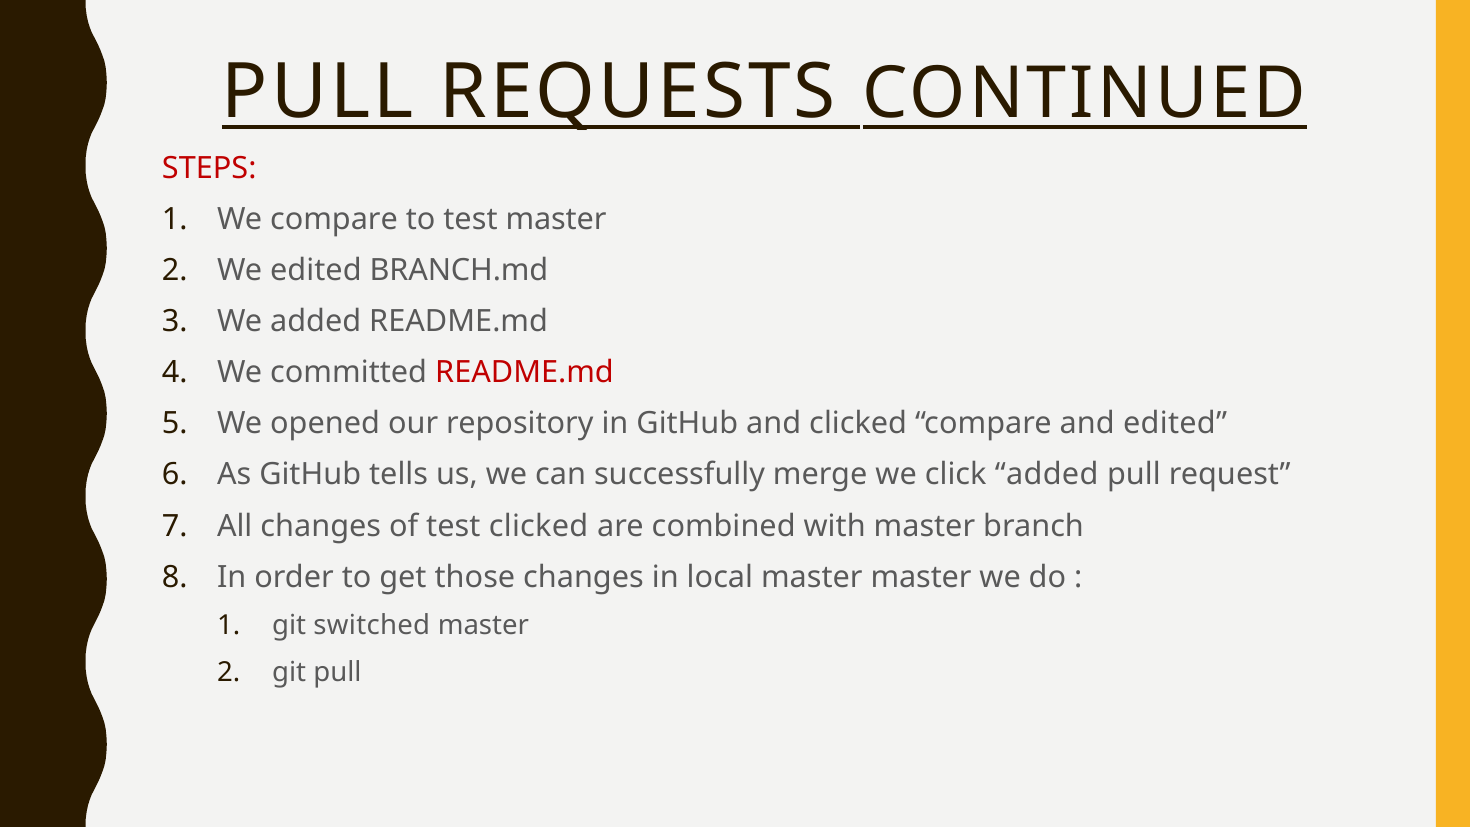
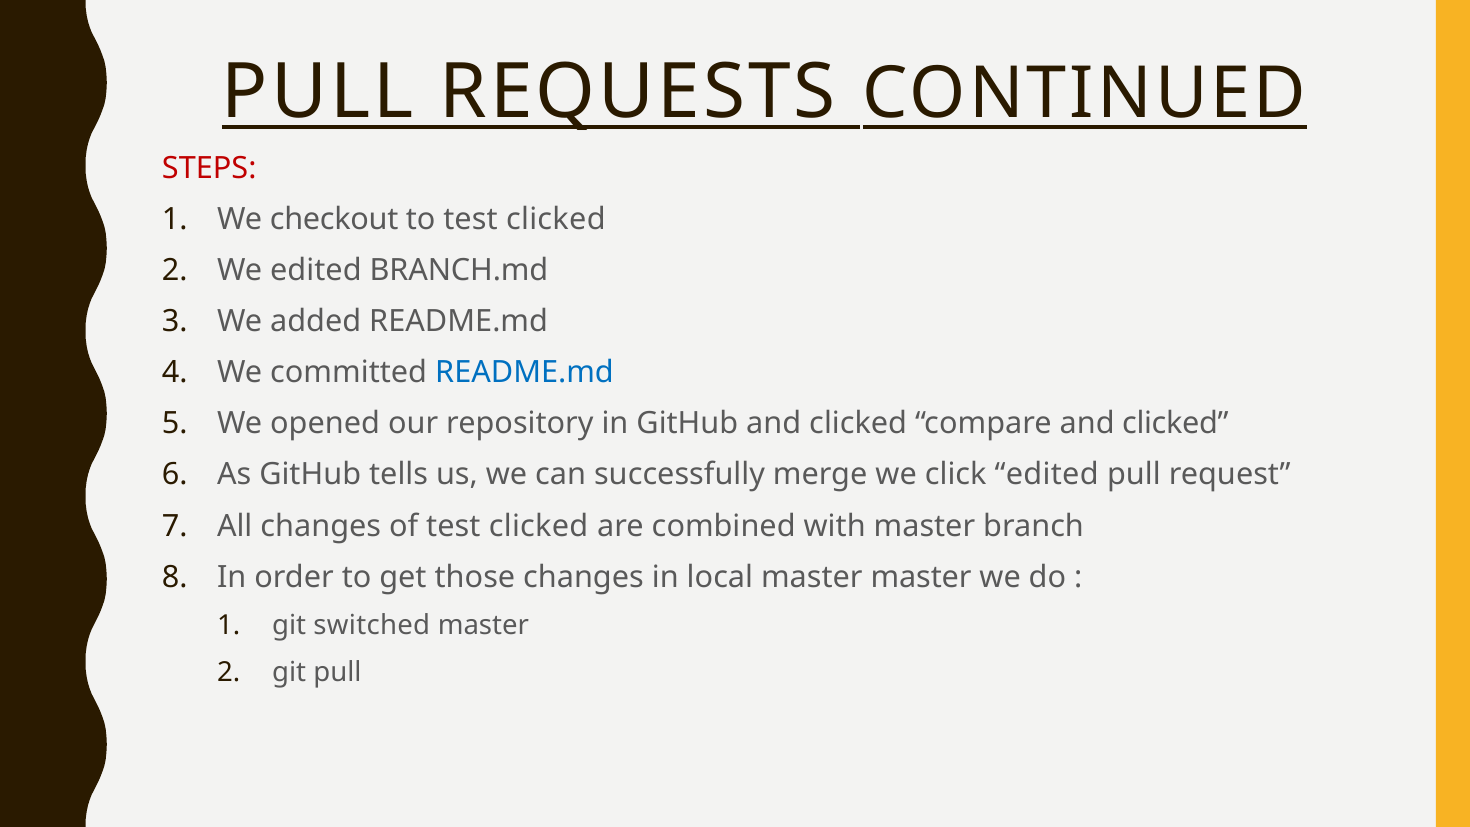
We compare: compare -> checkout
to test master: master -> clicked
README.md at (525, 372) colour: red -> blue
compare and edited: edited -> clicked
click added: added -> edited
